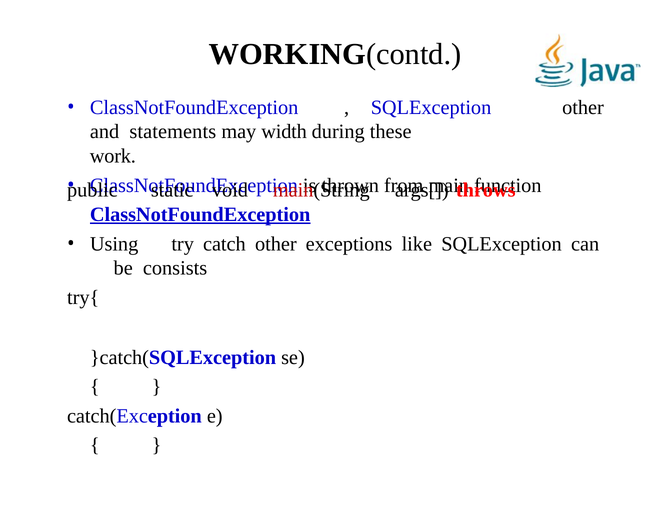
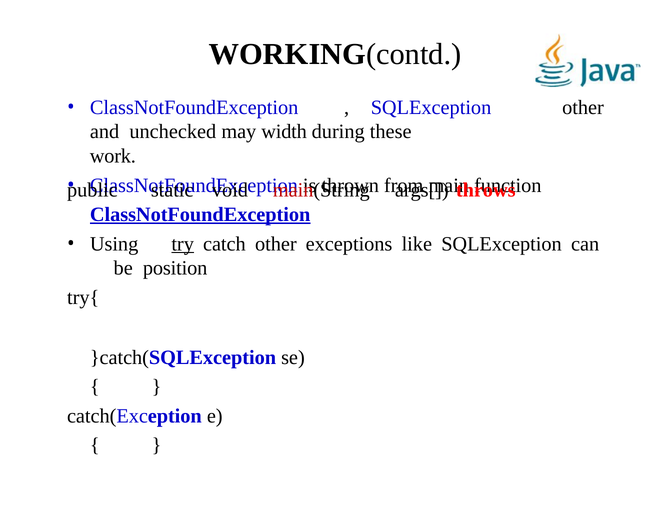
statements: statements -> unchecked
try underline: none -> present
consists: consists -> position
